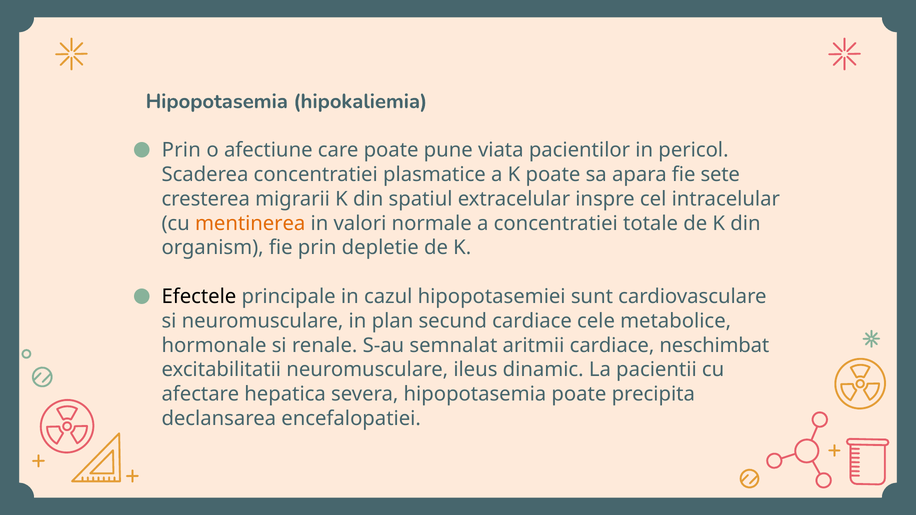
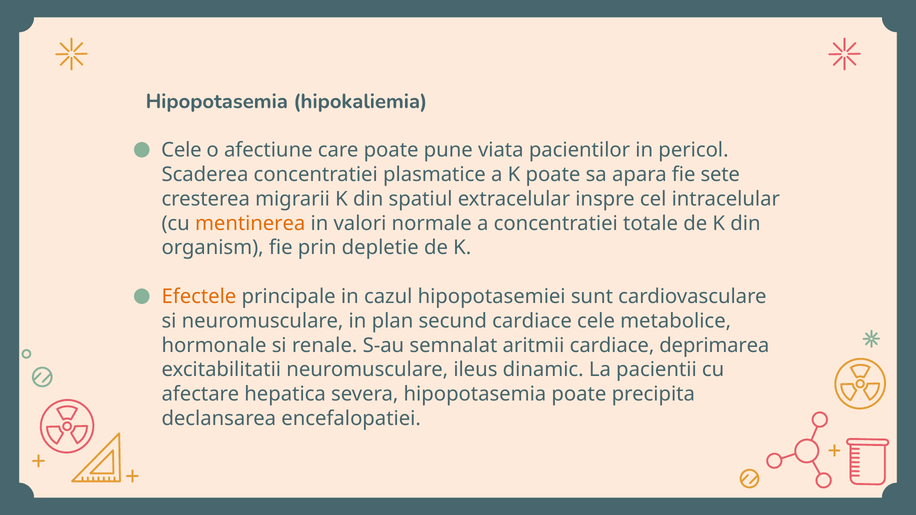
Prin at (181, 150): Prin -> Cele
Efectele colour: black -> orange
neschimbat: neschimbat -> deprimarea
